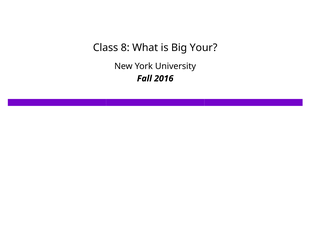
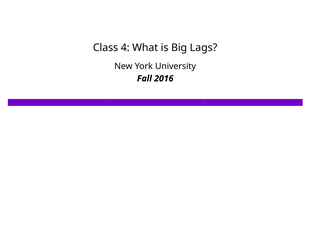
8: 8 -> 4
Your: Your -> Lags
